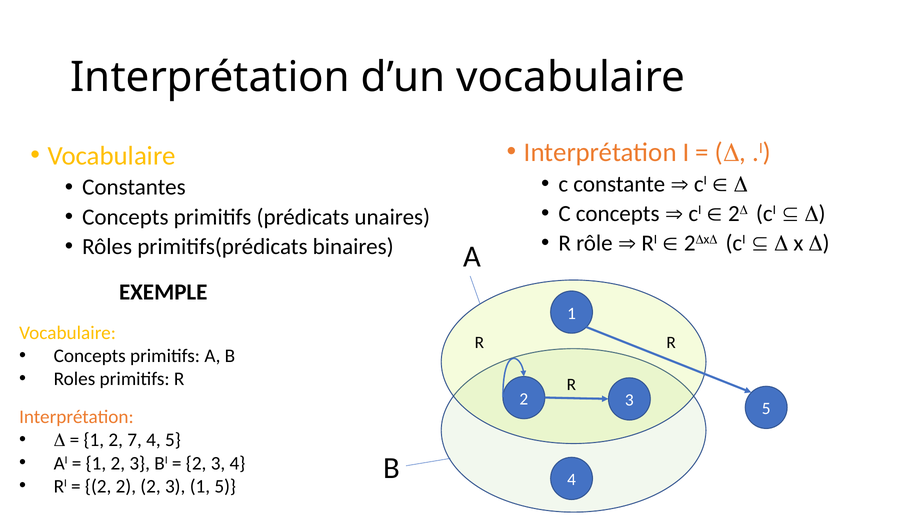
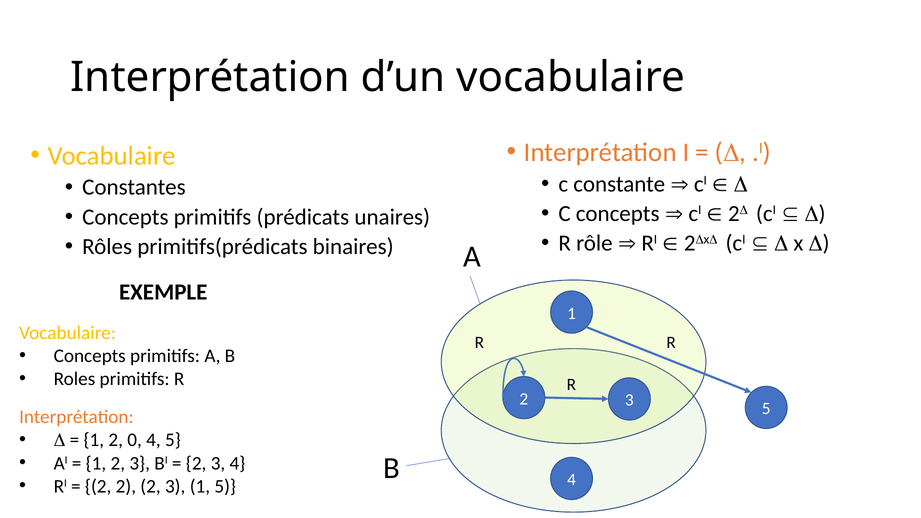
7: 7 -> 0
